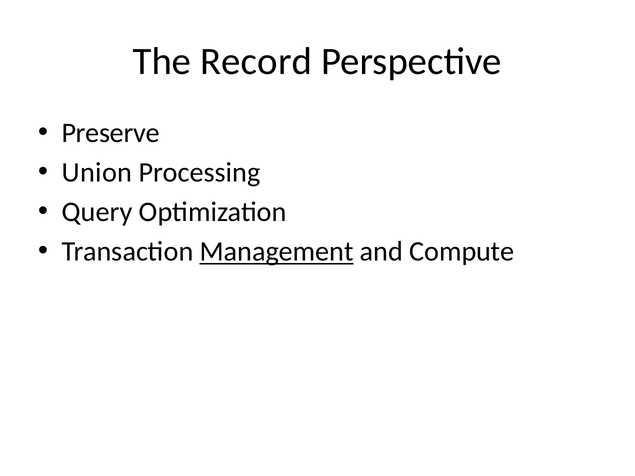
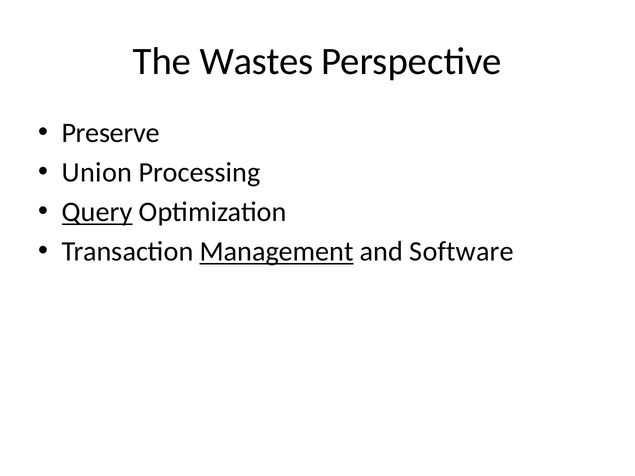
Record: Record -> Wastes
Query underline: none -> present
Compute: Compute -> Software
